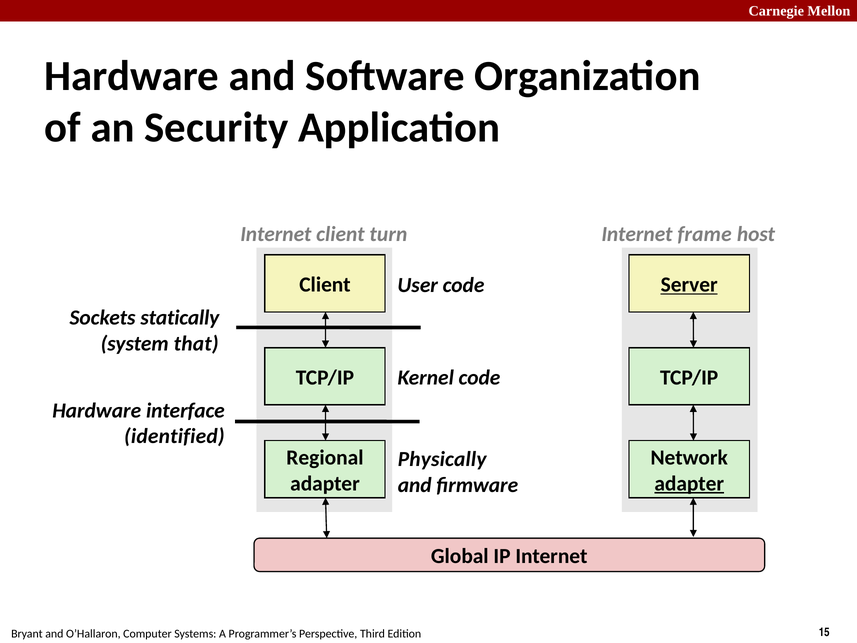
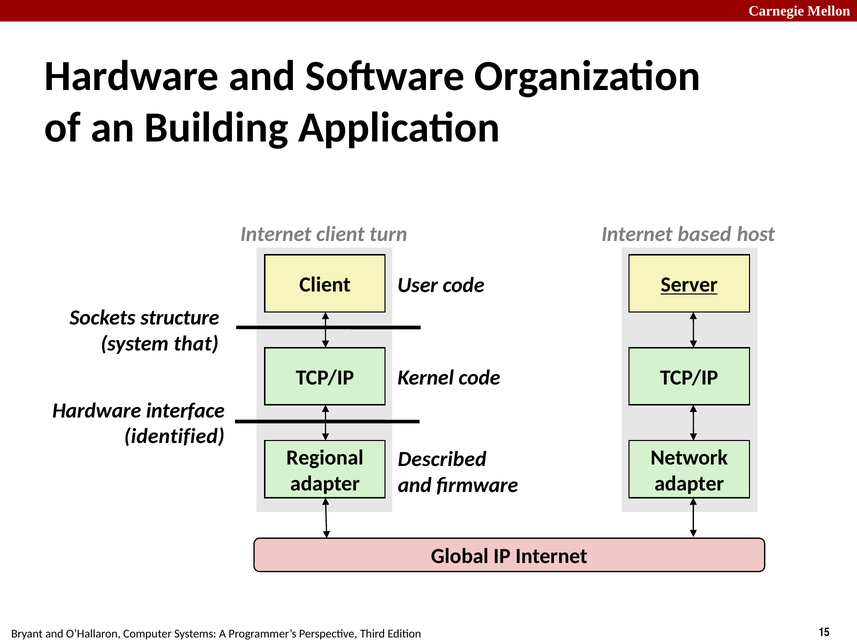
Security: Security -> Building
frame: frame -> based
statically: statically -> structure
Physically: Physically -> Described
adapter at (689, 483) underline: present -> none
